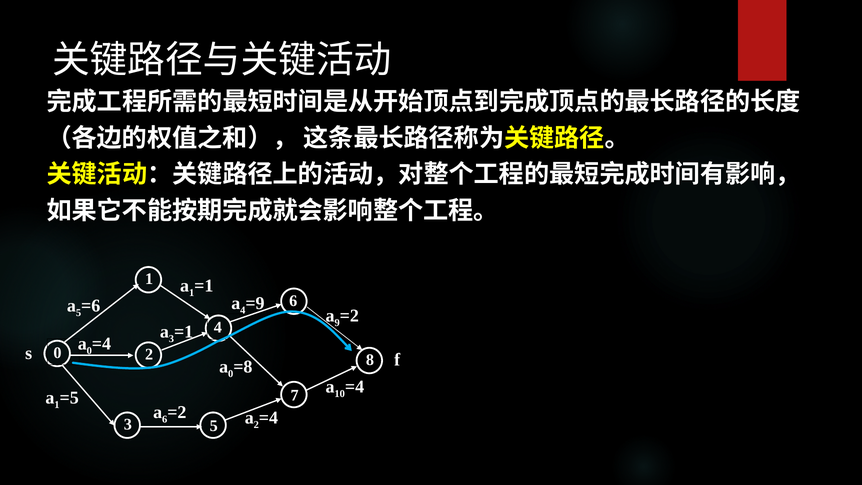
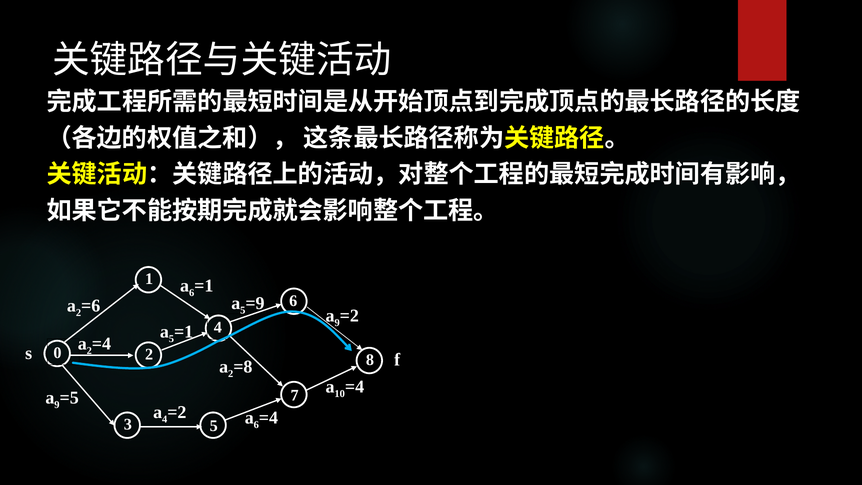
1 at (192, 293): 1 -> 6
4 at (243, 310): 4 -> 5
5 at (79, 313): 5 -> 2
3 at (171, 338): 3 -> 5
0 at (89, 351): 0 -> 2
0 at (231, 373): 0 -> 2
1 at (57, 404): 1 -> 9
6 at (165, 419): 6 -> 4
2 at (256, 425): 2 -> 6
